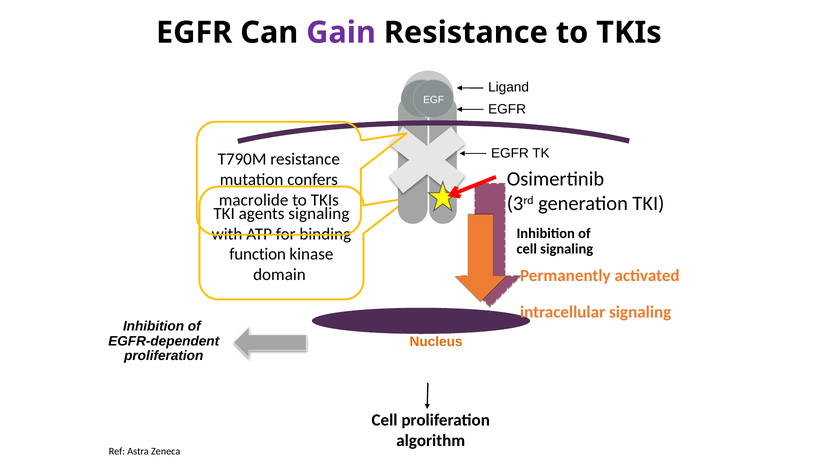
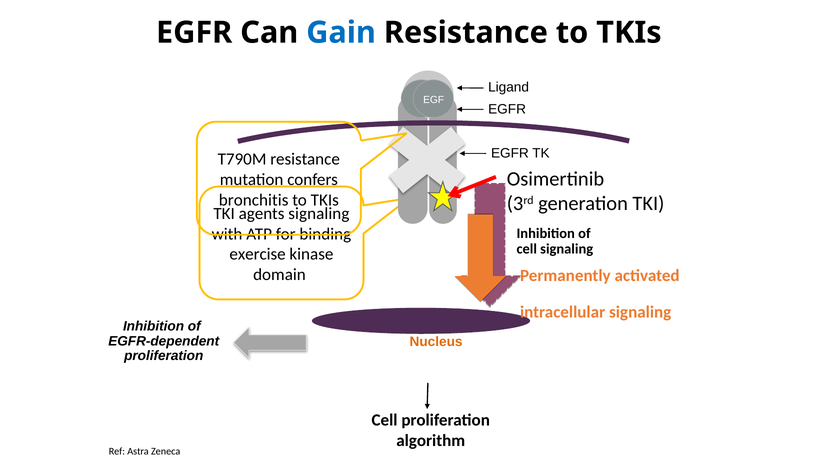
Gain colour: purple -> blue
macrolide: macrolide -> bronchitis
function: function -> exercise
